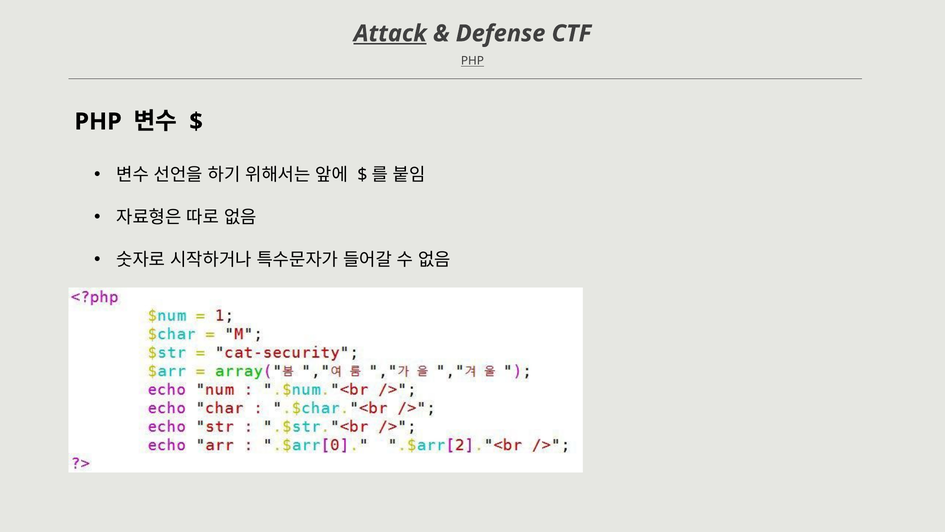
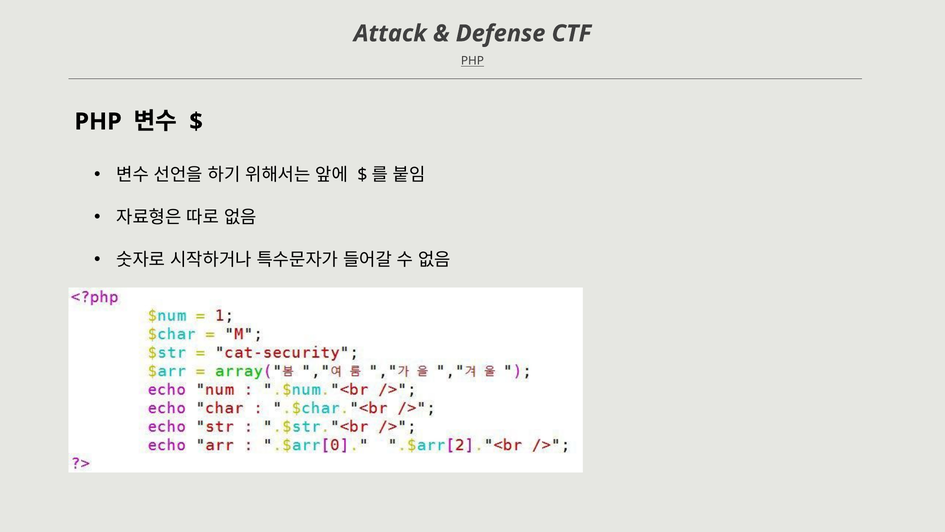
Attack underline: present -> none
